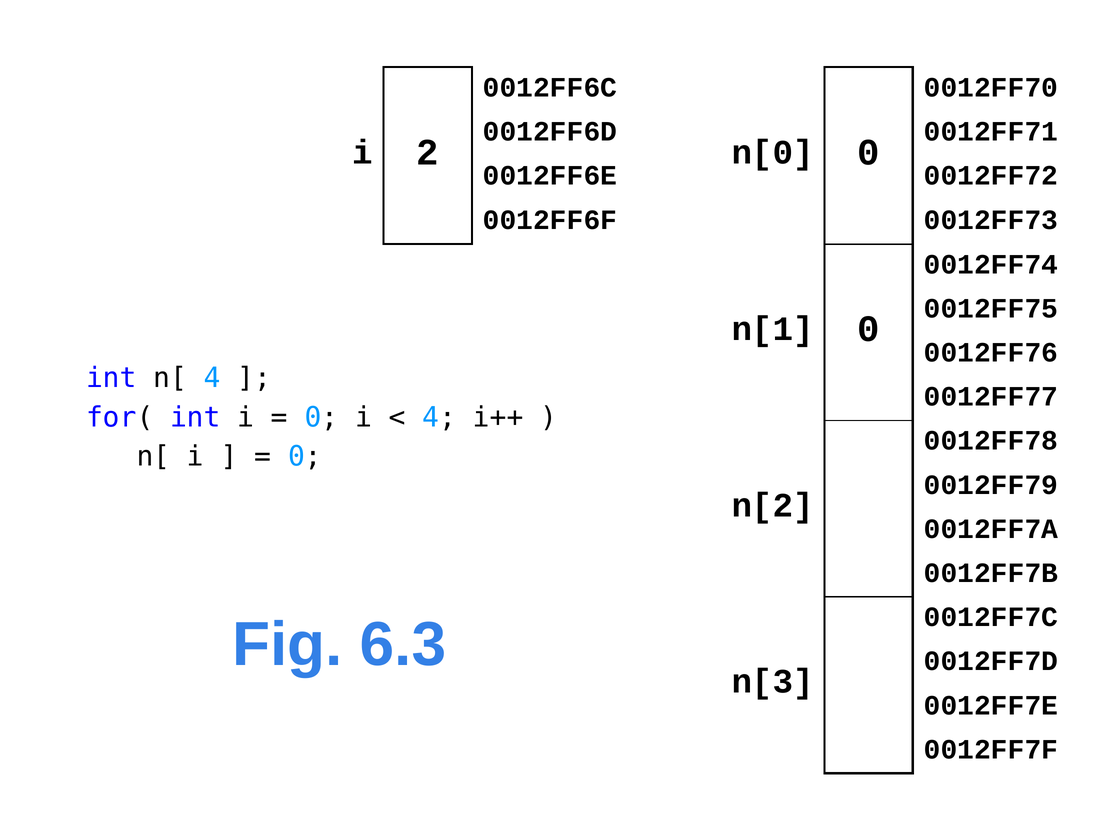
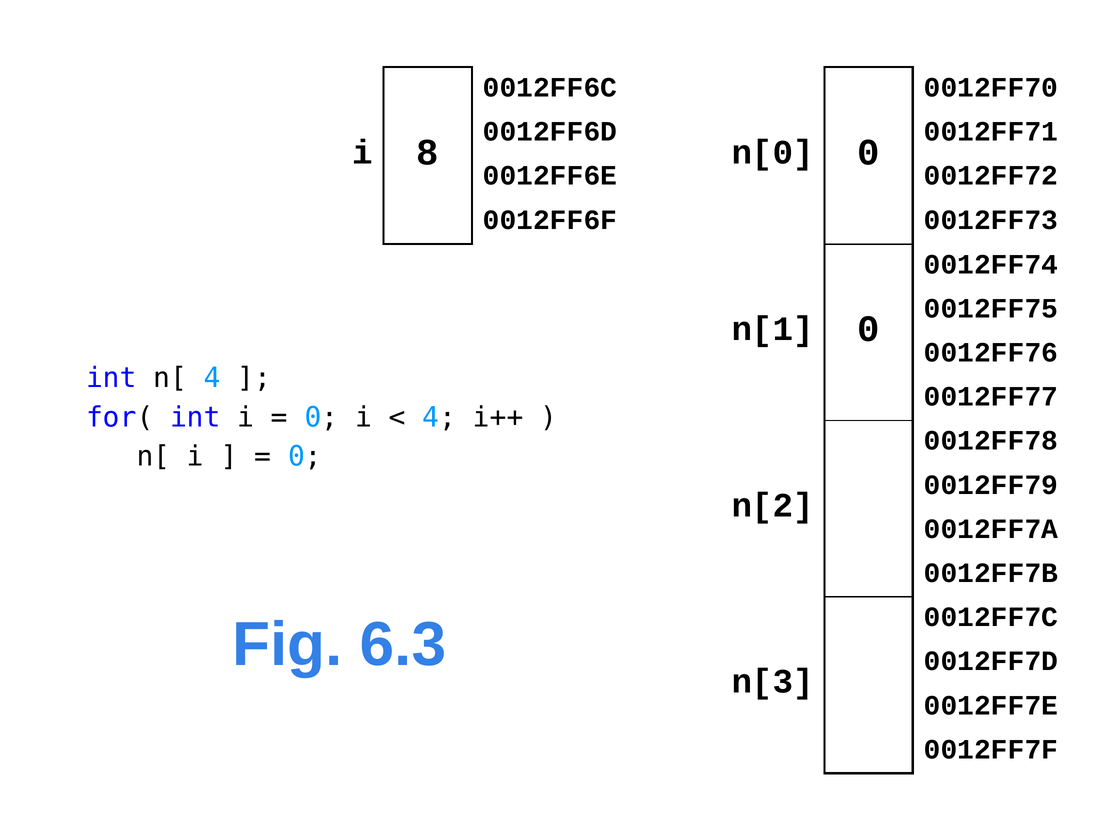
2: 2 -> 8
